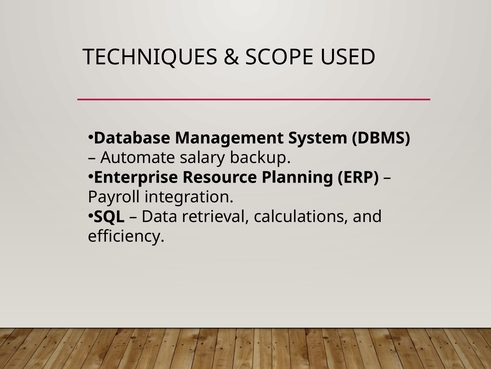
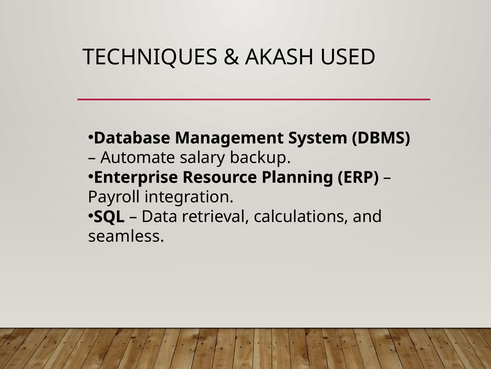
SCOPE: SCOPE -> AKASH
efficiency: efficiency -> seamless
